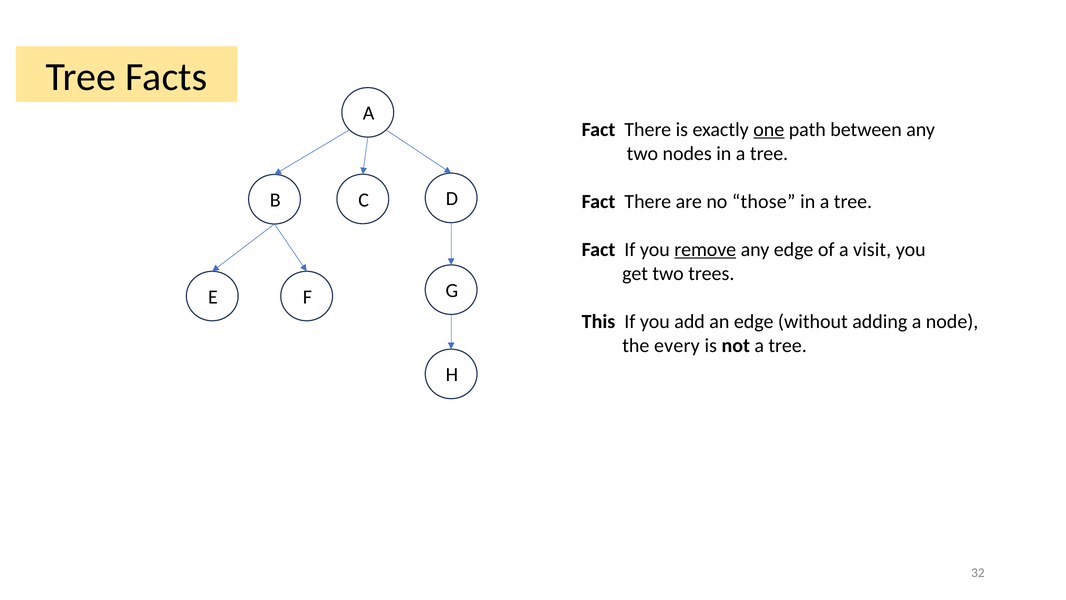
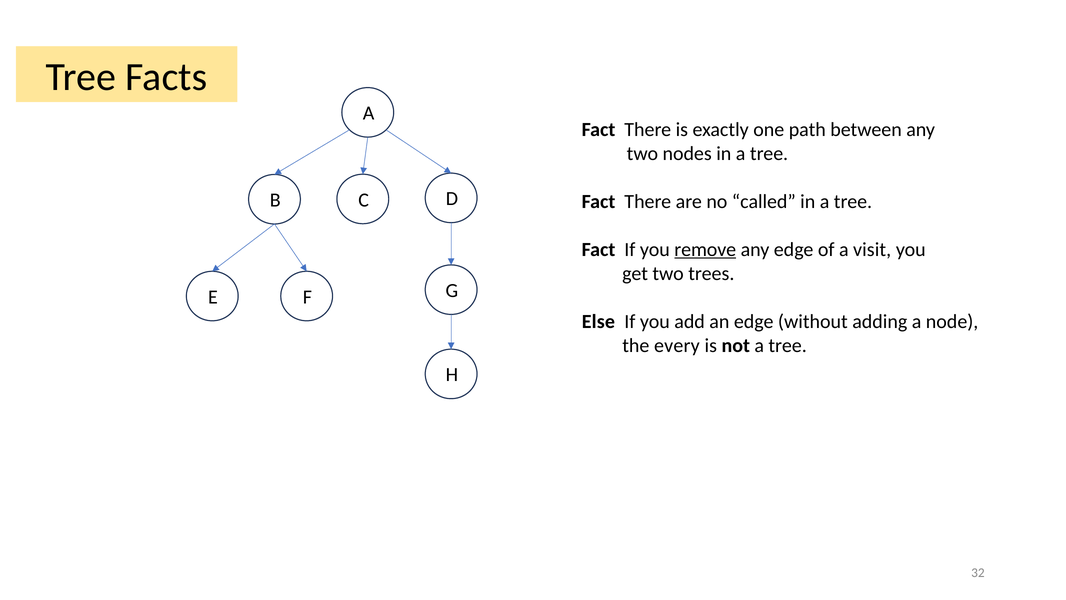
one underline: present -> none
those: those -> called
This: This -> Else
